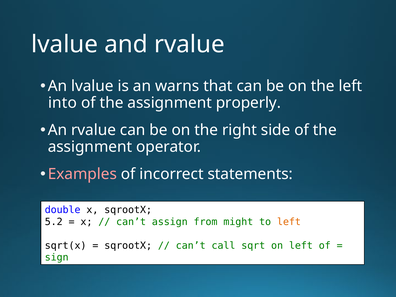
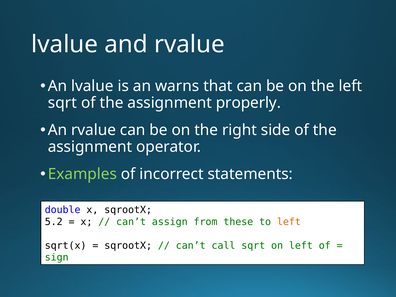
into at (62, 103): into -> sqrt
Examples colour: pink -> light green
might: might -> these
